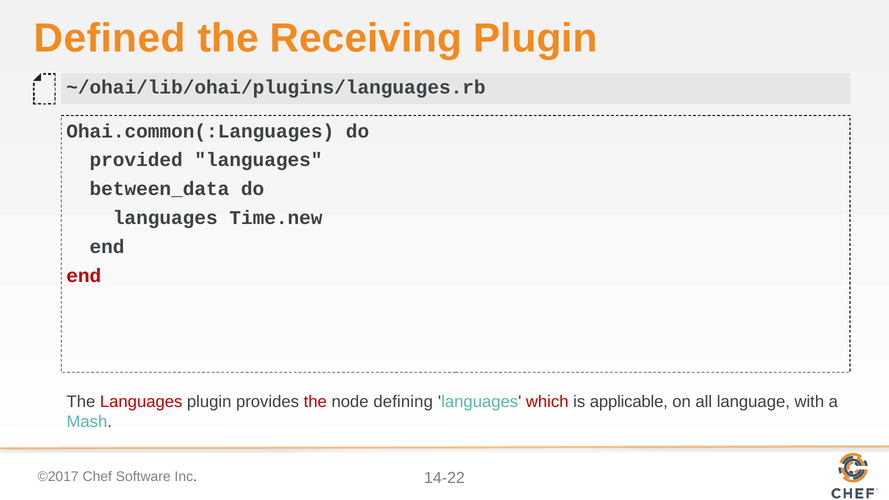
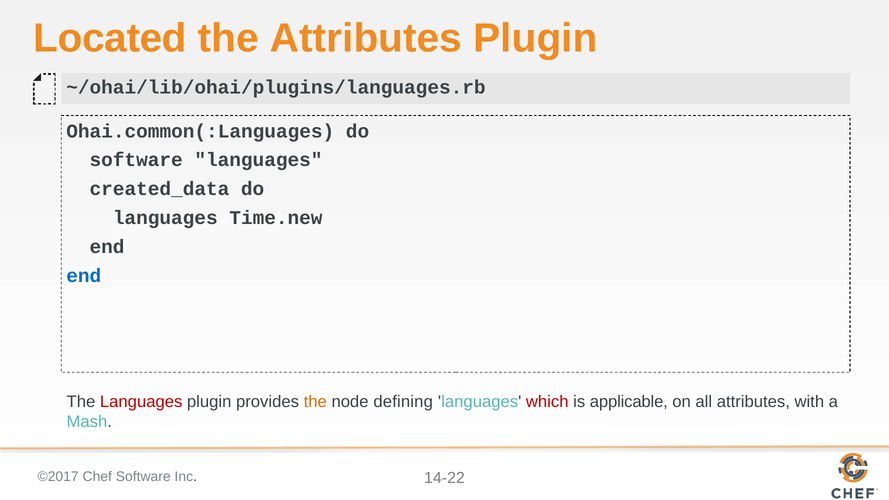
Defined: Defined -> Located
the Receiving: Receiving -> Attributes
provided at (136, 160): provided -> software
between_data: between_data -> created_data
end at (84, 276) colour: red -> blue
the at (315, 402) colour: red -> orange
all language: language -> attributes
